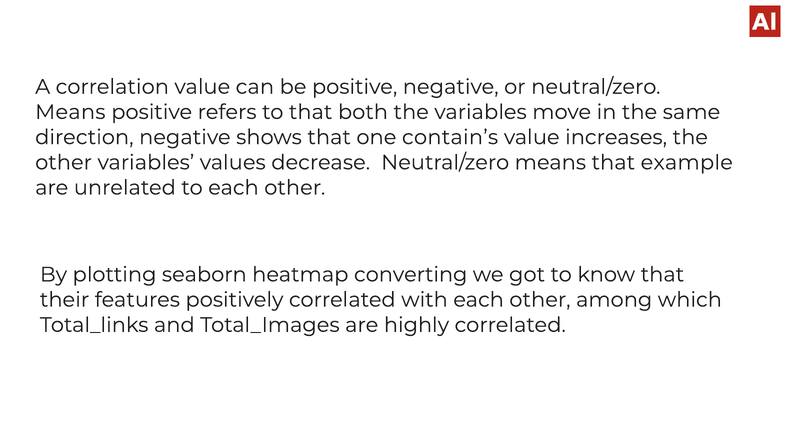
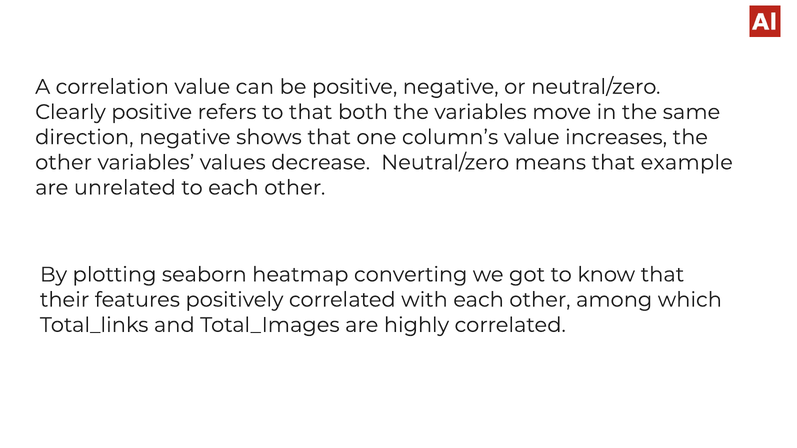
Means at (70, 112): Means -> Clearly
contain’s: contain’s -> column’s
